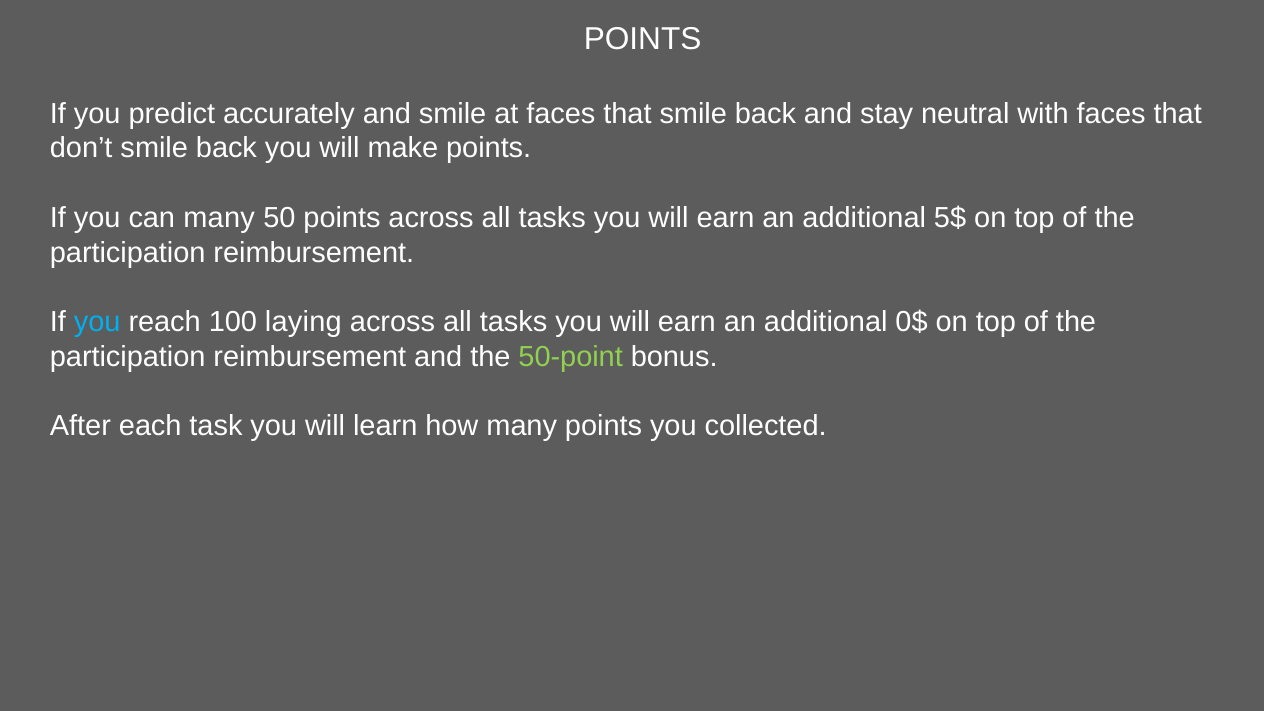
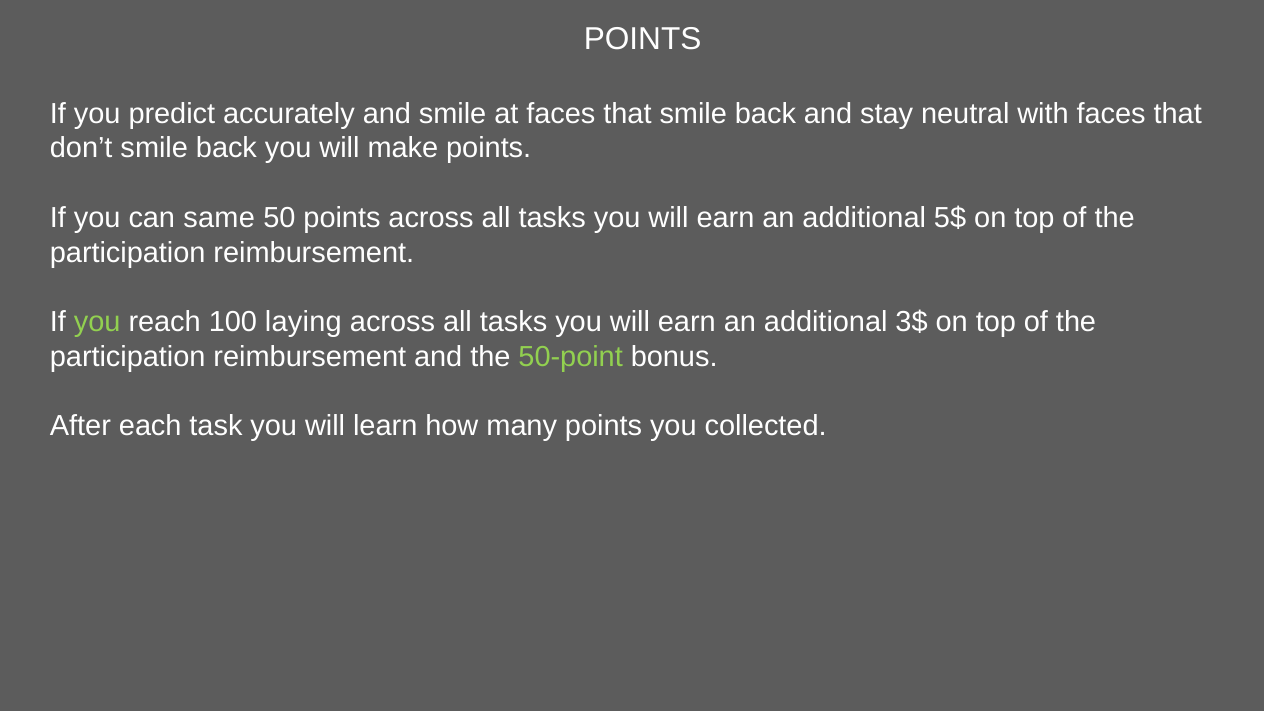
can many: many -> same
you at (97, 322) colour: light blue -> light green
0$: 0$ -> 3$
